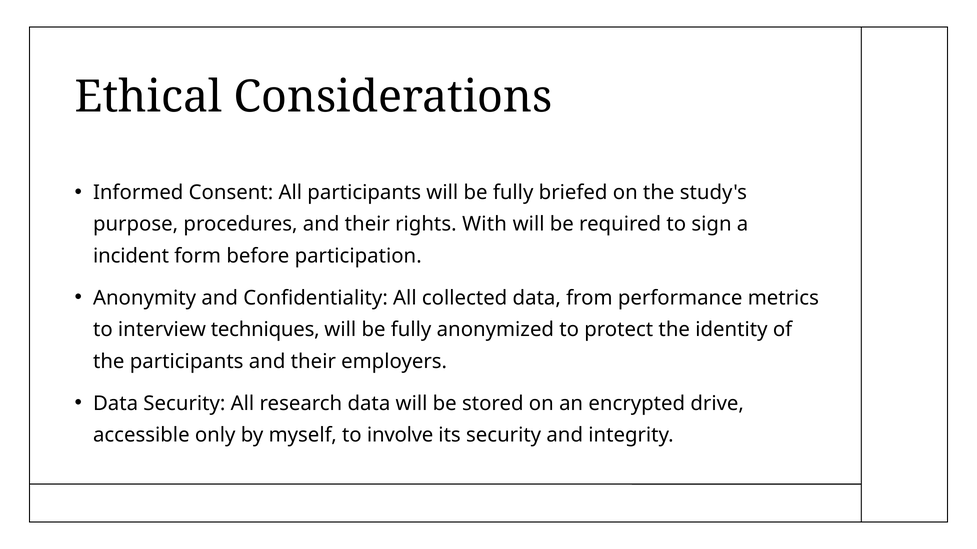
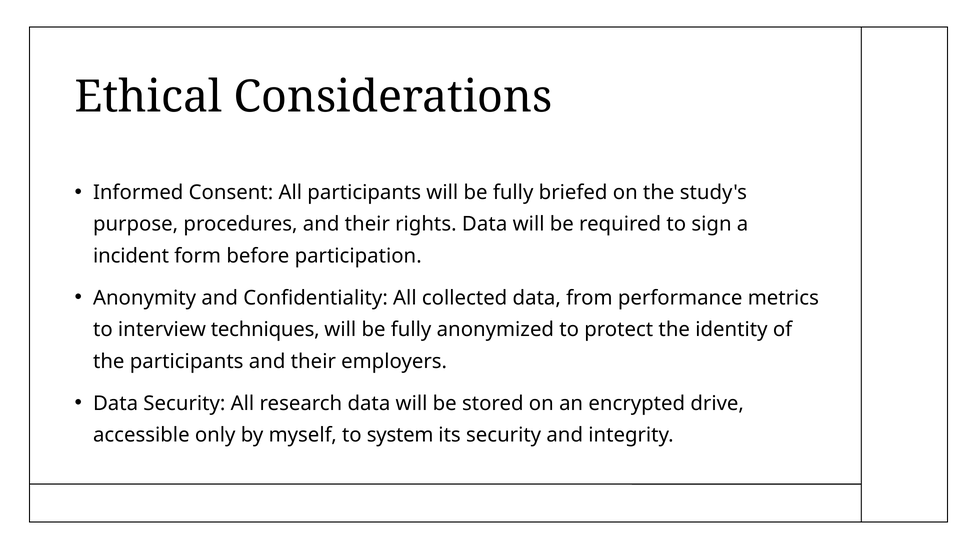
rights With: With -> Data
involve: involve -> system
